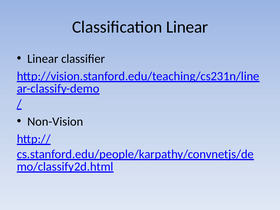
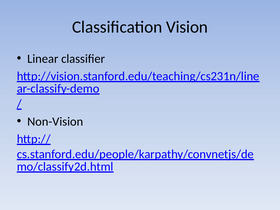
Classification Linear: Linear -> Vision
